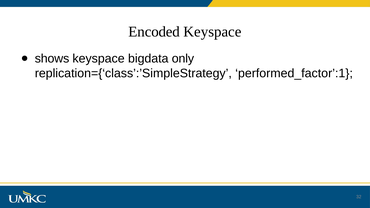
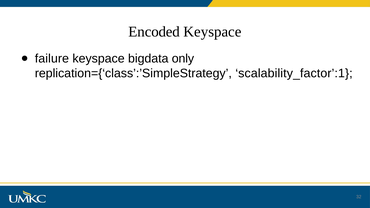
shows: shows -> failure
performed_factor’:1: performed_factor’:1 -> scalability_factor’:1
